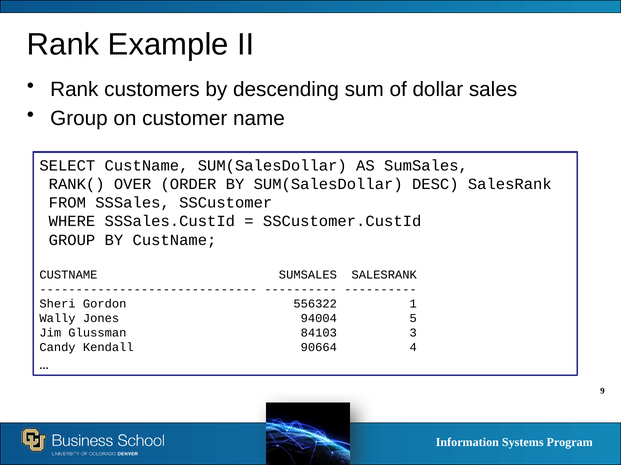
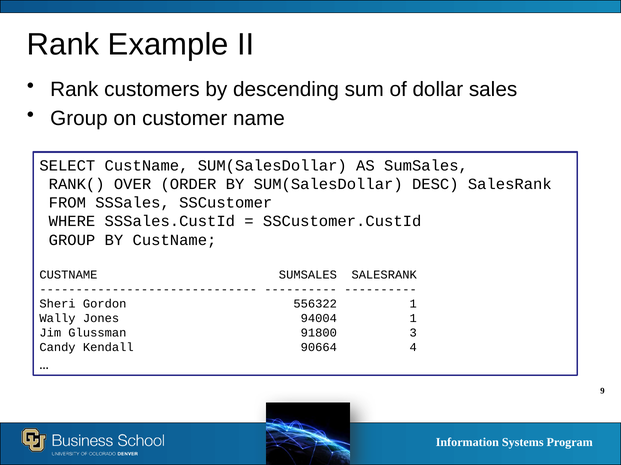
94004 5: 5 -> 1
84103: 84103 -> 91800
